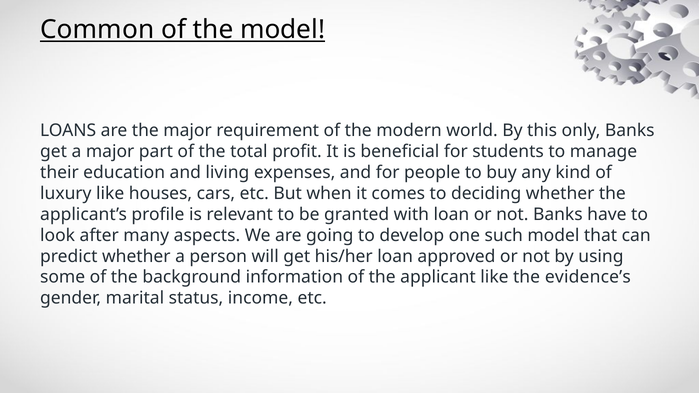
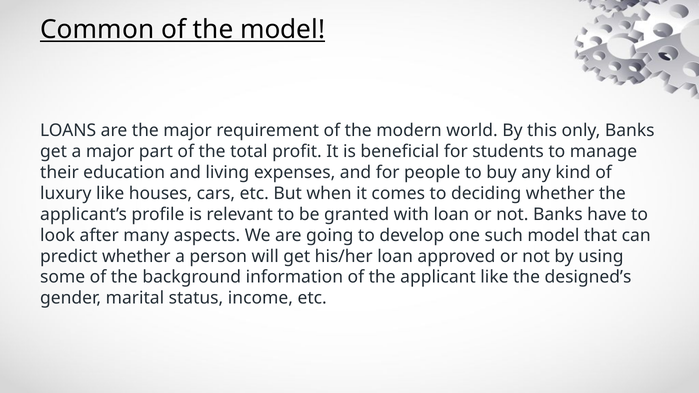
evidence’s: evidence’s -> designed’s
